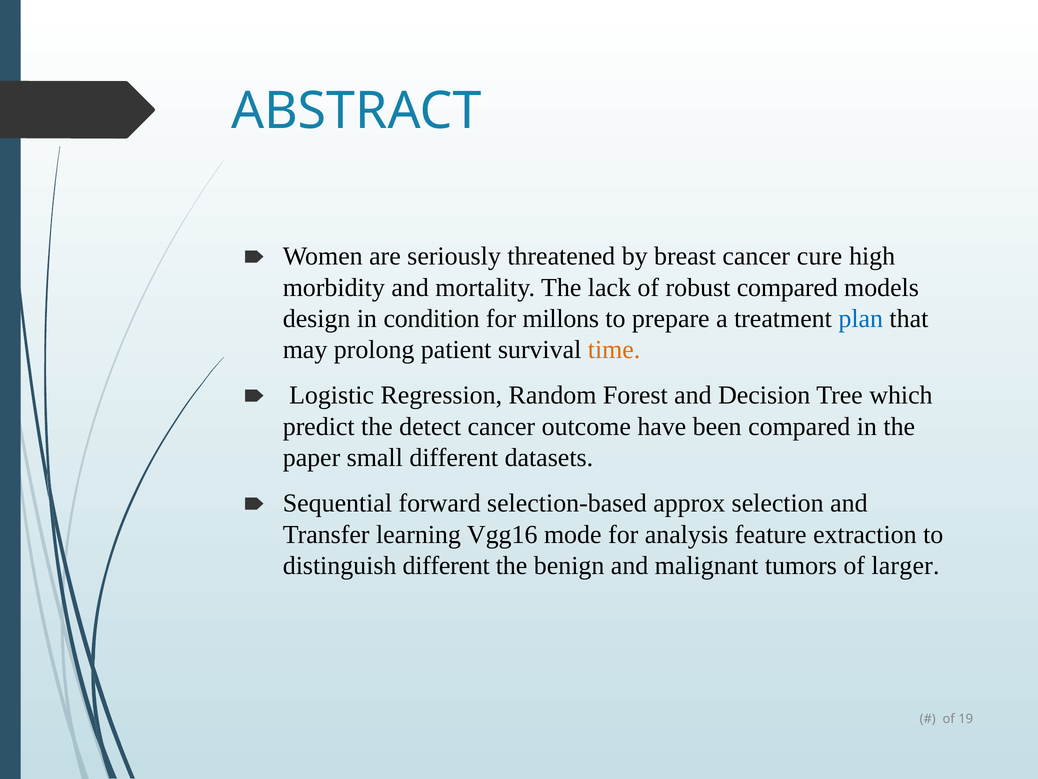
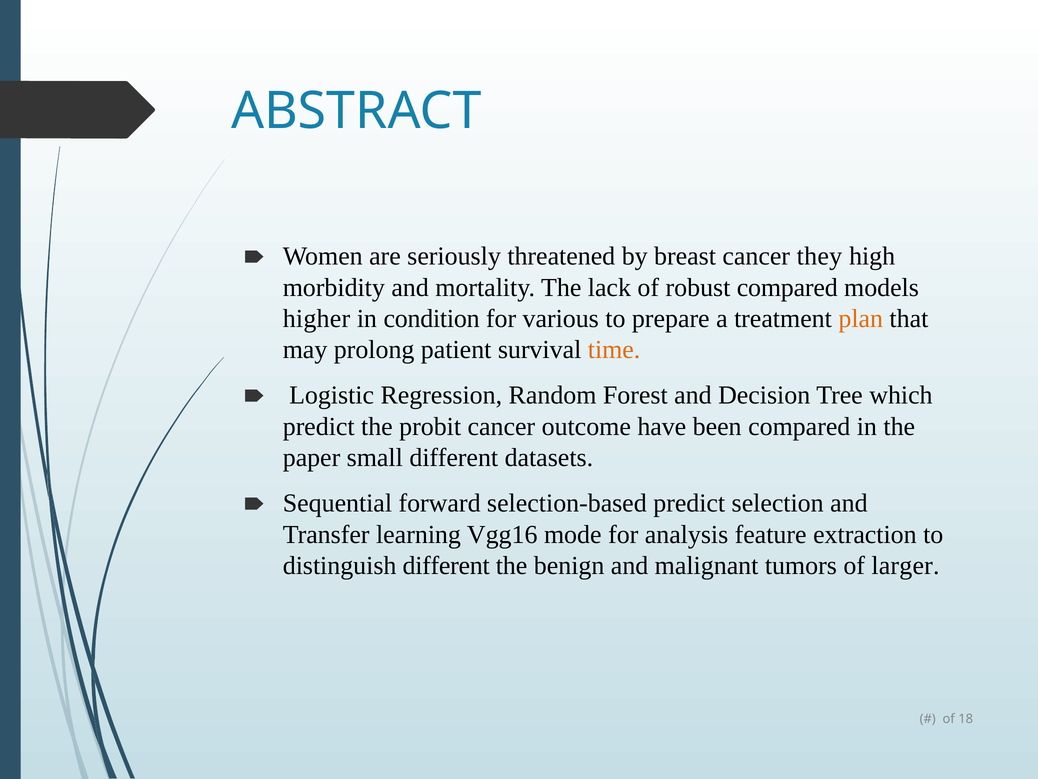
cure: cure -> they
design: design -> higher
millons: millons -> various
plan colour: blue -> orange
detect: detect -> probit
selection-based approx: approx -> predict
19: 19 -> 18
